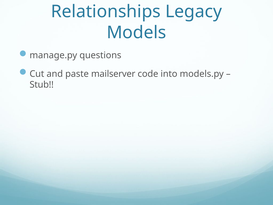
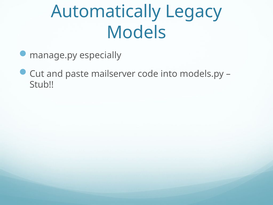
Relationships: Relationships -> Automatically
questions: questions -> especially
